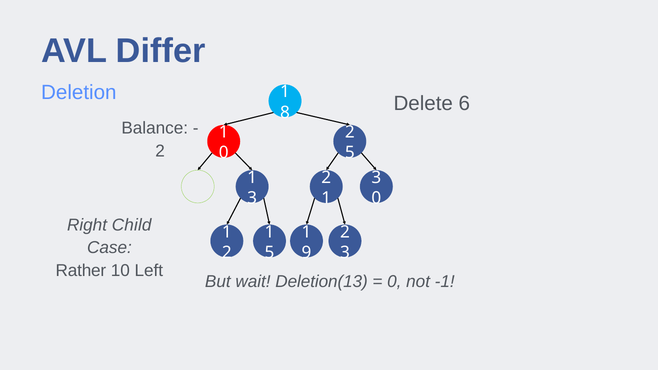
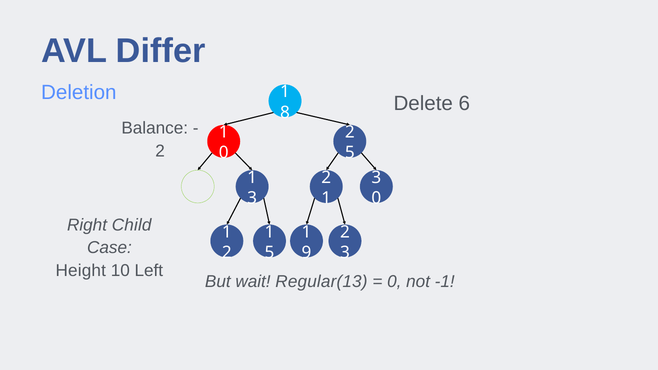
Rather: Rather -> Height
Deletion(13: Deletion(13 -> Regular(13
